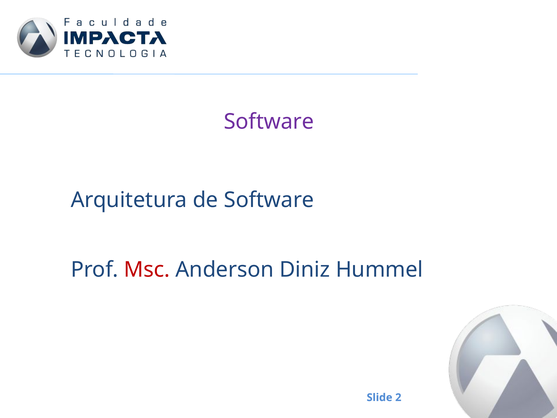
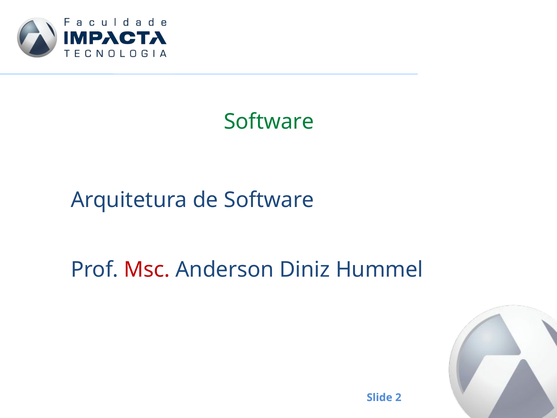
Software at (269, 122) colour: purple -> green
